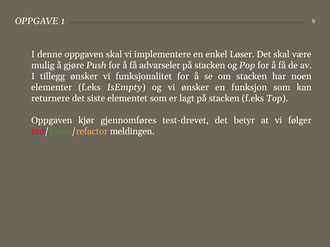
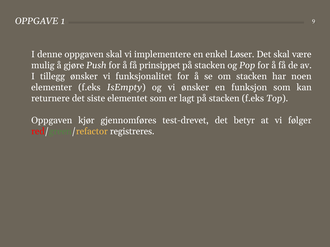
advarseler: advarseler -> prinsippet
meldingen: meldingen -> registreres
